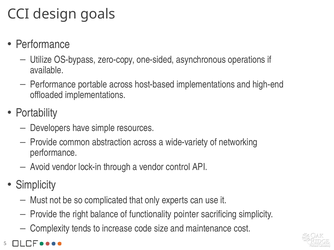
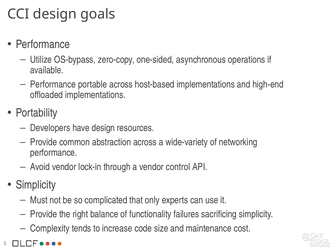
have simple: simple -> design
pointer: pointer -> failures
